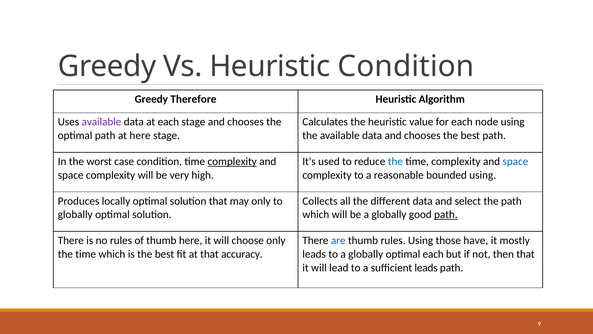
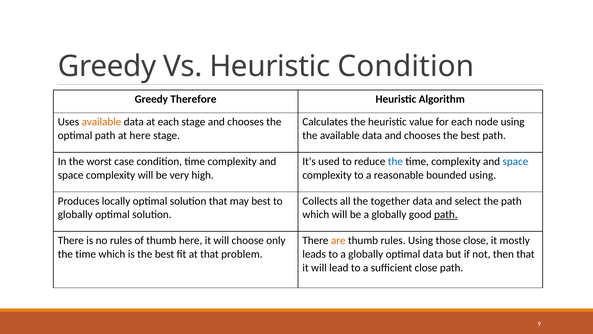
available at (101, 122) colour: purple -> orange
complexity at (232, 161) underline: present -> none
may only: only -> best
different: different -> together
are colour: blue -> orange
those have: have -> close
accuracy: accuracy -> problem
optimal each: each -> data
sufficient leads: leads -> close
